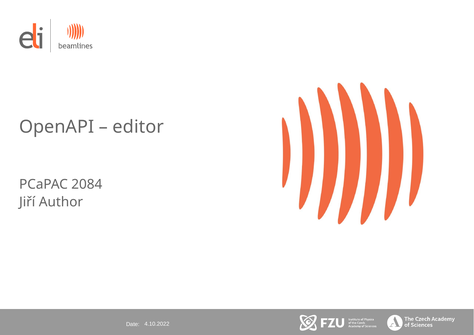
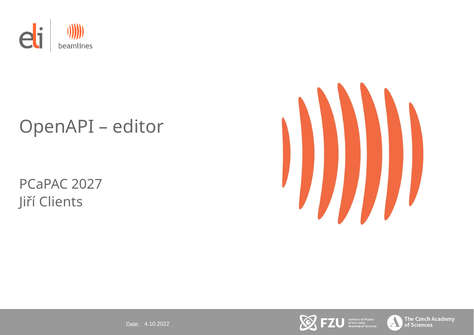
2084: 2084 -> 2027
Author: Author -> Clients
